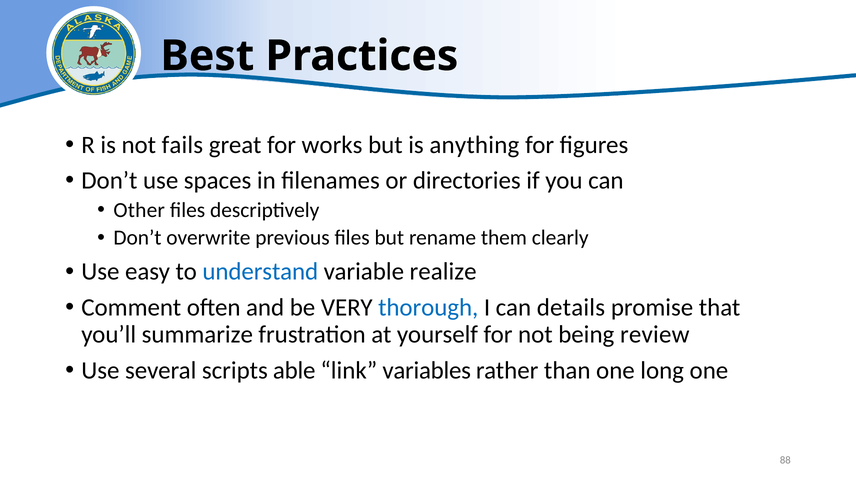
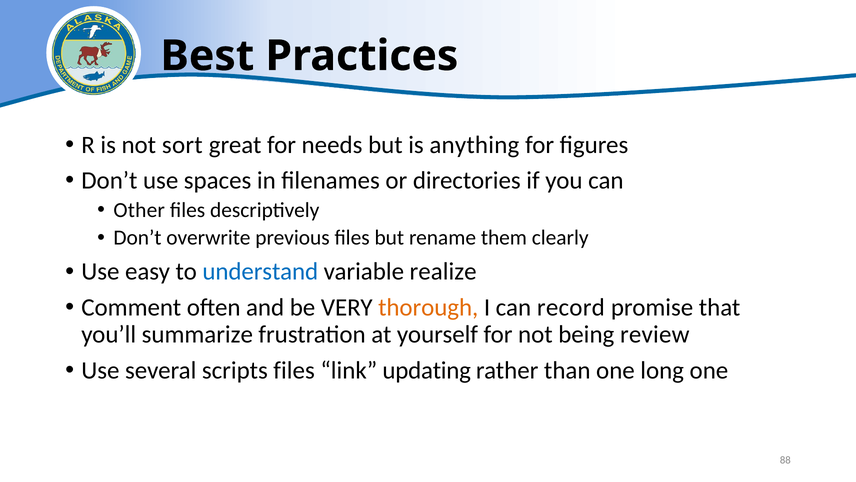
fails: fails -> sort
works: works -> needs
thorough colour: blue -> orange
details: details -> record
scripts able: able -> files
variables: variables -> updating
